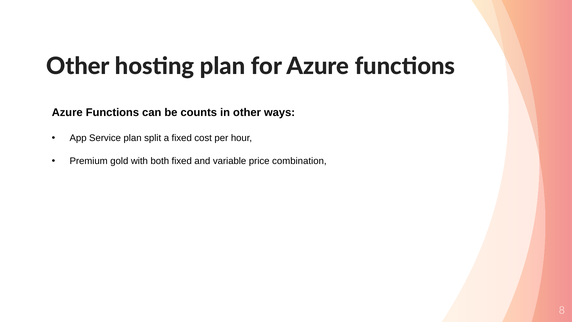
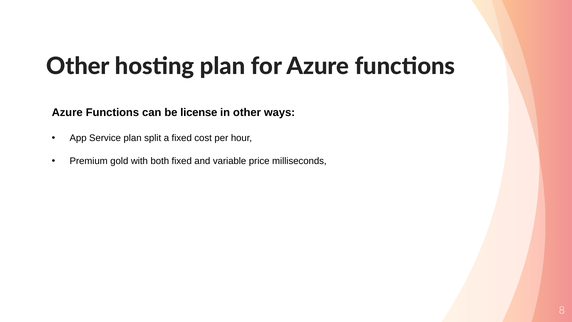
counts: counts -> license
combination: combination -> milliseconds
